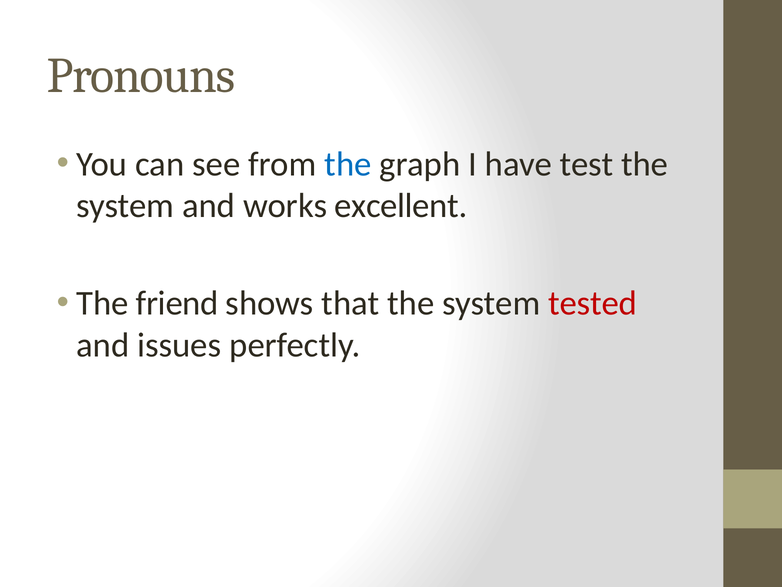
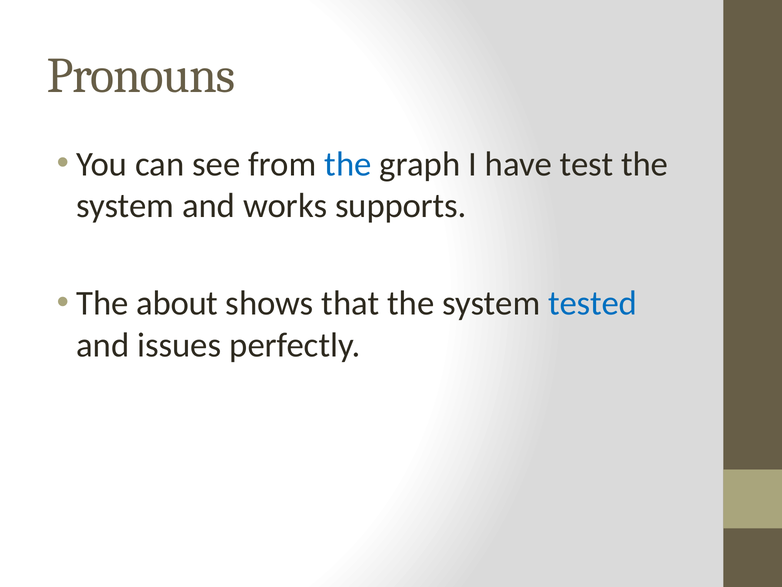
excellent: excellent -> supports
friend: friend -> about
tested colour: red -> blue
